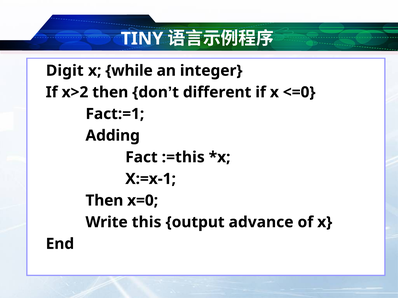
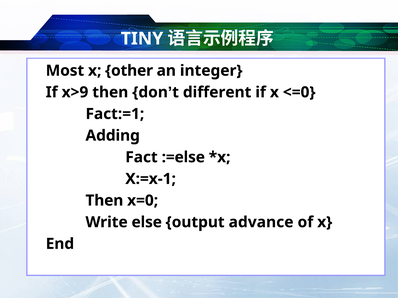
Digit: Digit -> Most
while: while -> other
x>2: x>2 -> x>9
:=this: :=this -> :=else
this: this -> else
